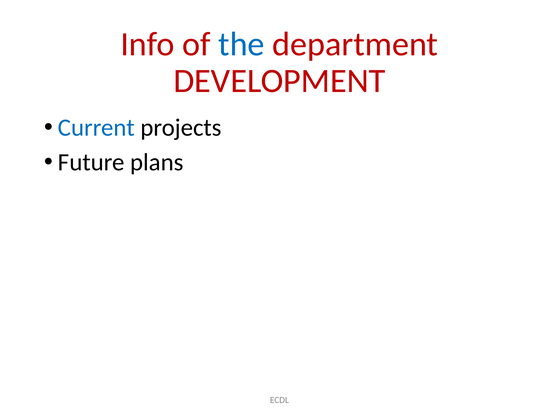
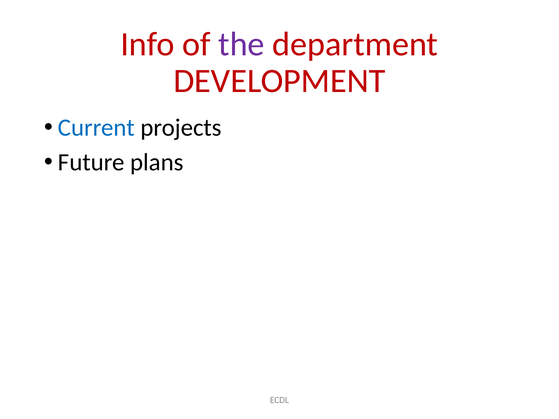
the colour: blue -> purple
